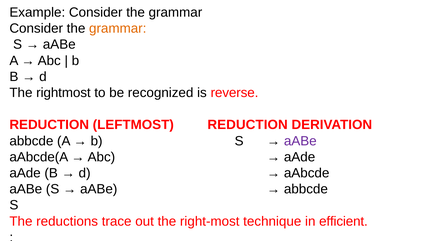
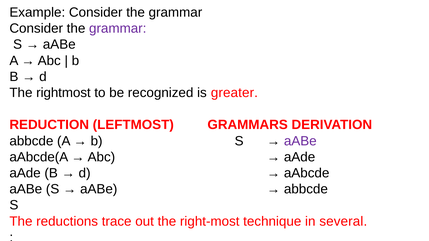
grammar at (118, 28) colour: orange -> purple
reverse: reverse -> greater
LEFTMOST REDUCTION: REDUCTION -> GRAMMARS
efficient: efficient -> several
